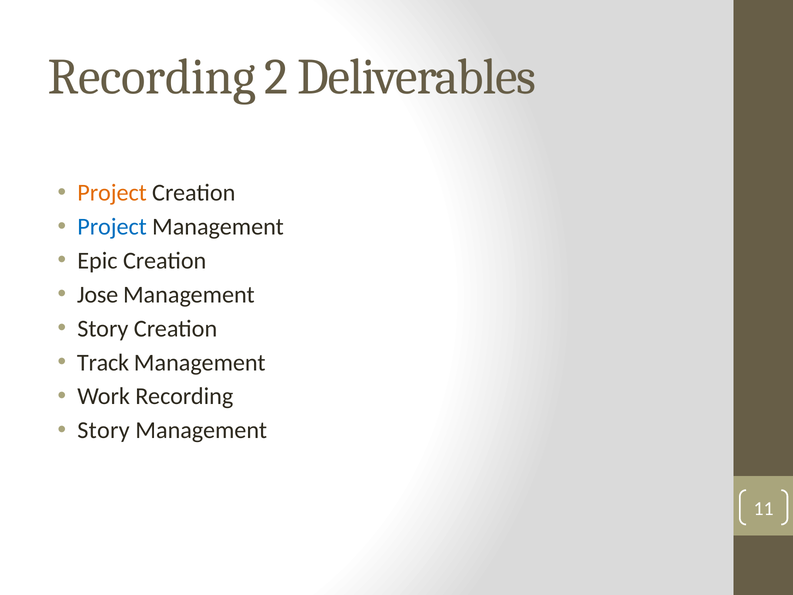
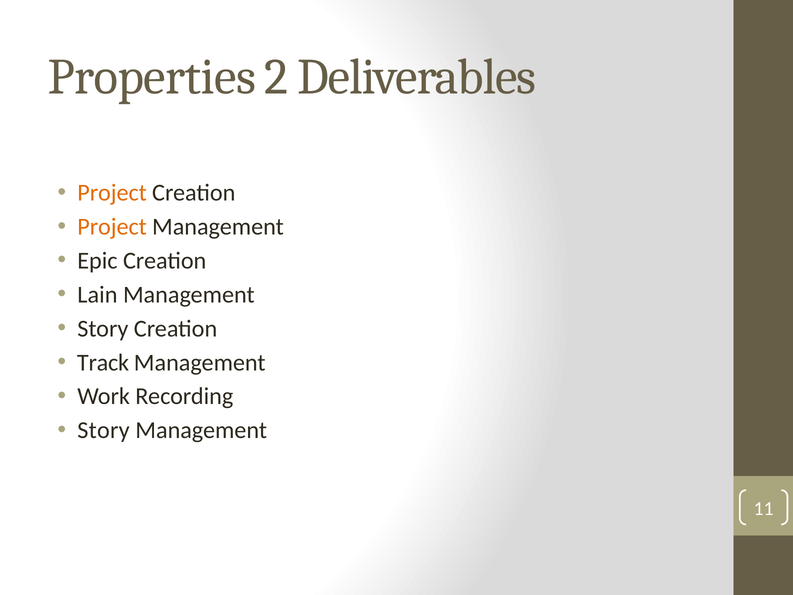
Recording at (152, 77): Recording -> Properties
Project at (112, 227) colour: blue -> orange
Jose: Jose -> Lain
